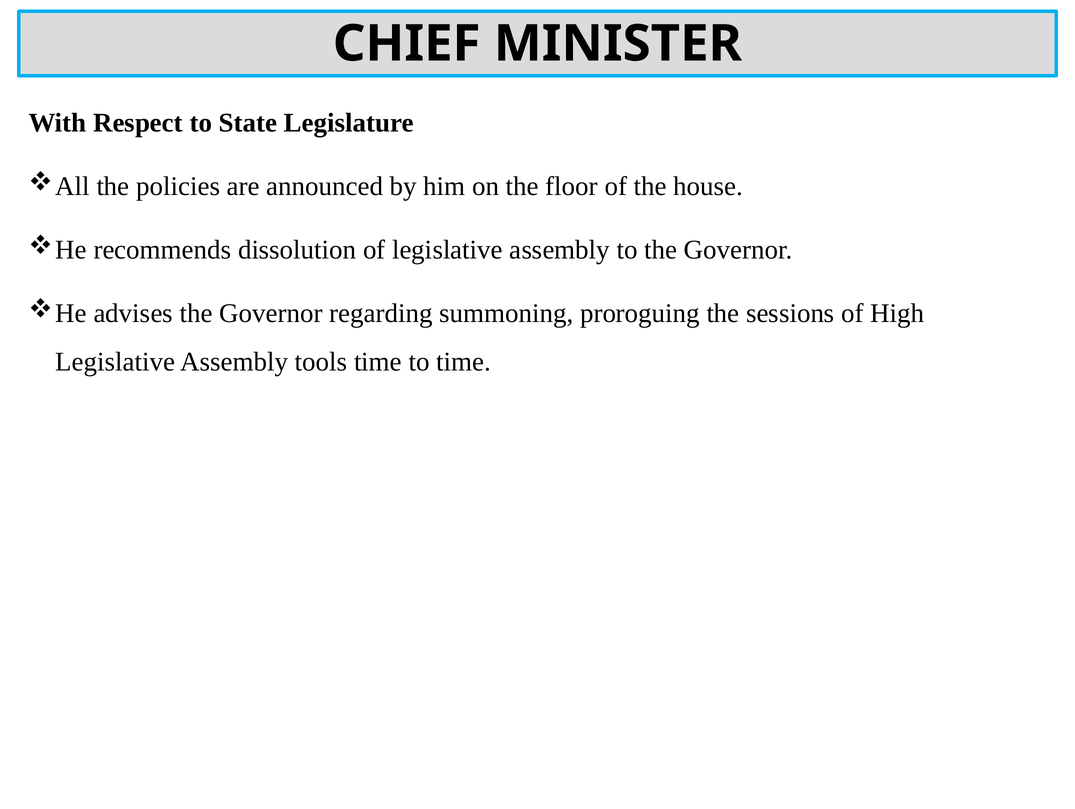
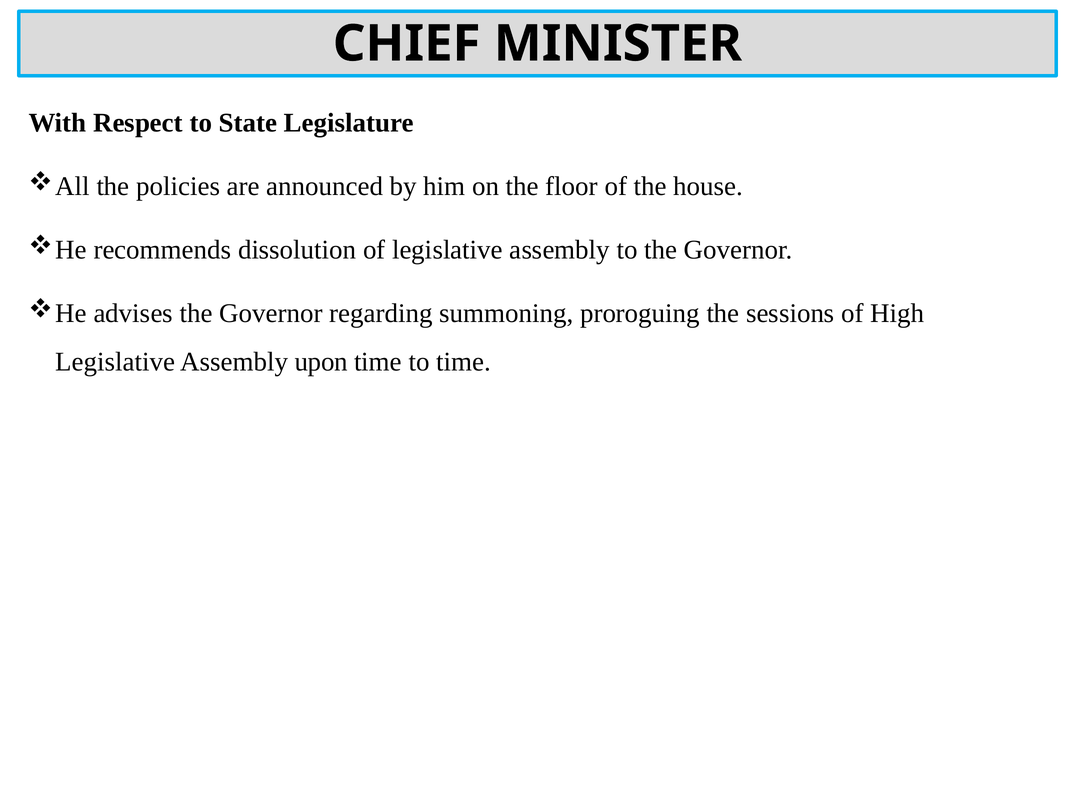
tools: tools -> upon
